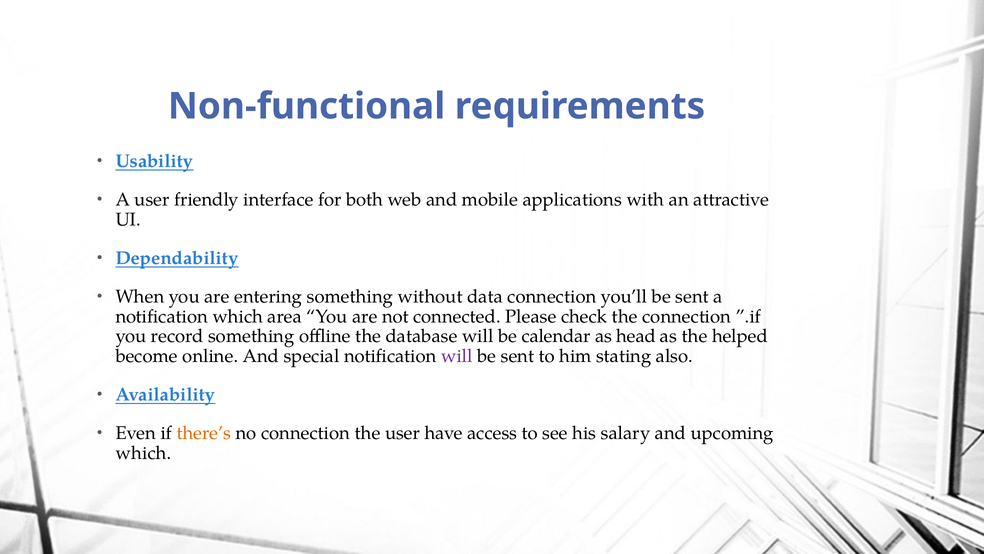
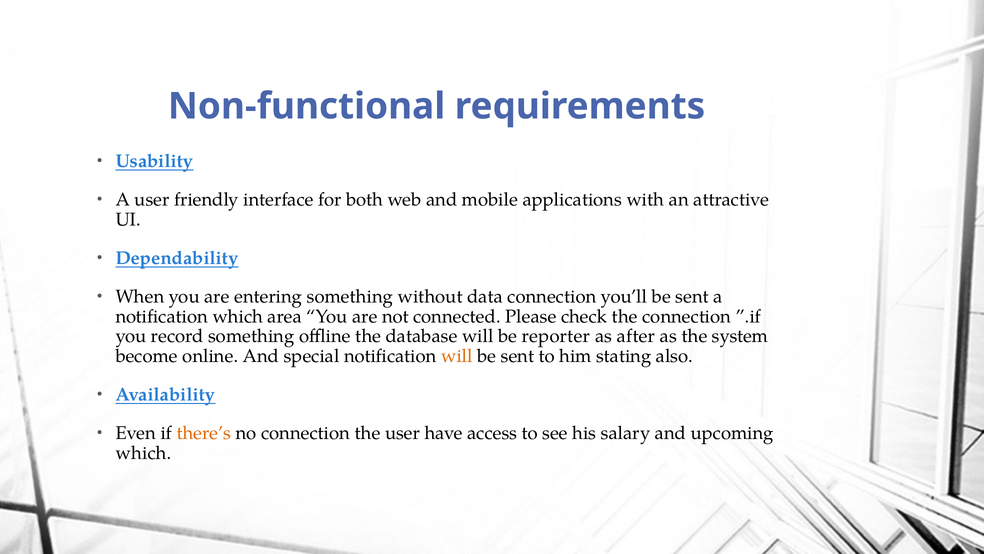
calendar: calendar -> reporter
head: head -> after
helped: helped -> system
will at (457, 356) colour: purple -> orange
